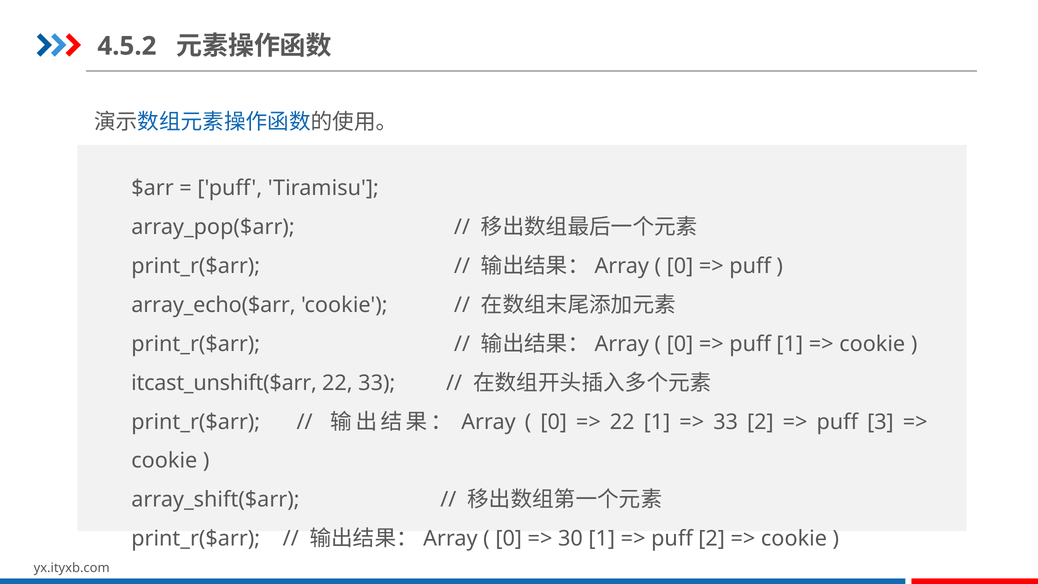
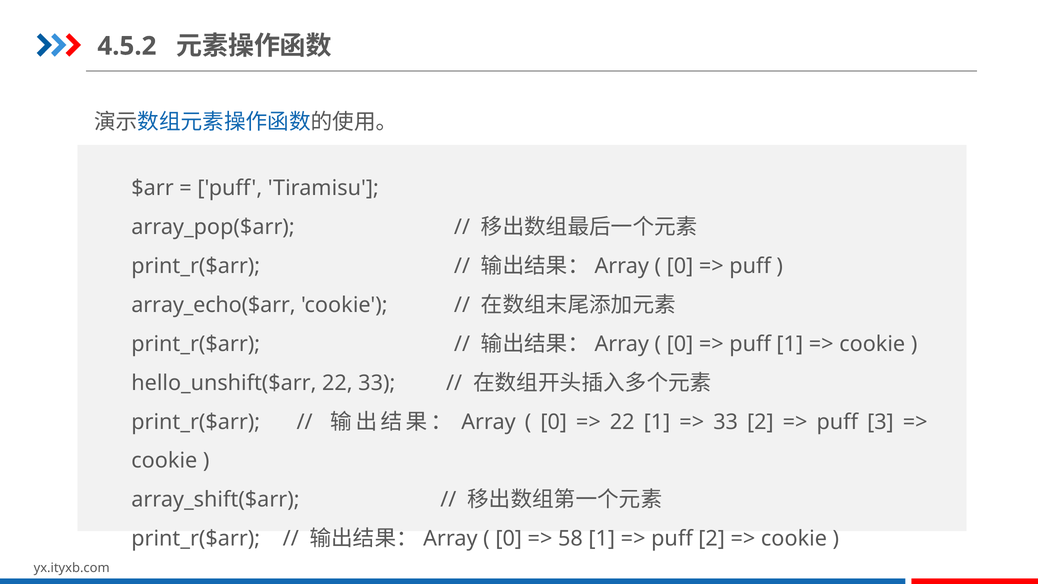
itcast_unshift($arr: itcast_unshift($arr -> hello_unshift($arr
30: 30 -> 58
